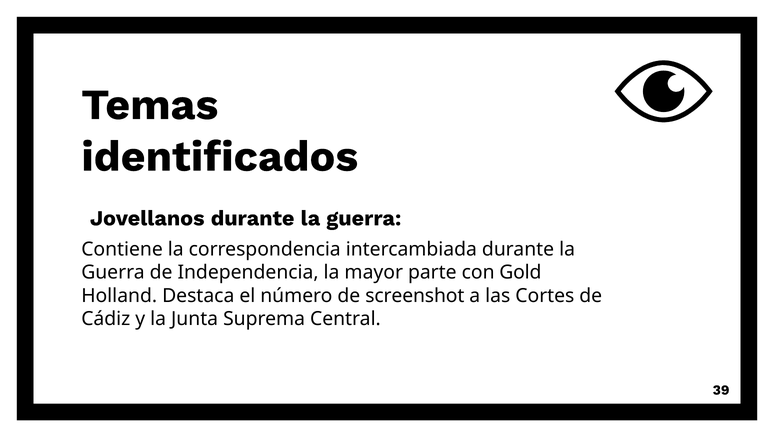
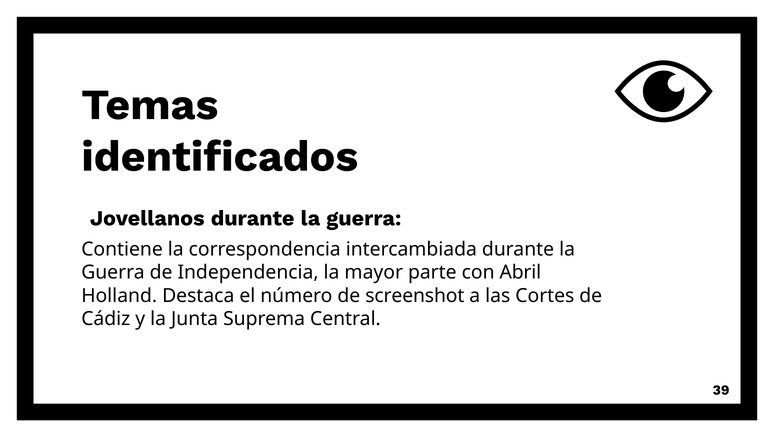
Gold: Gold -> Abril
